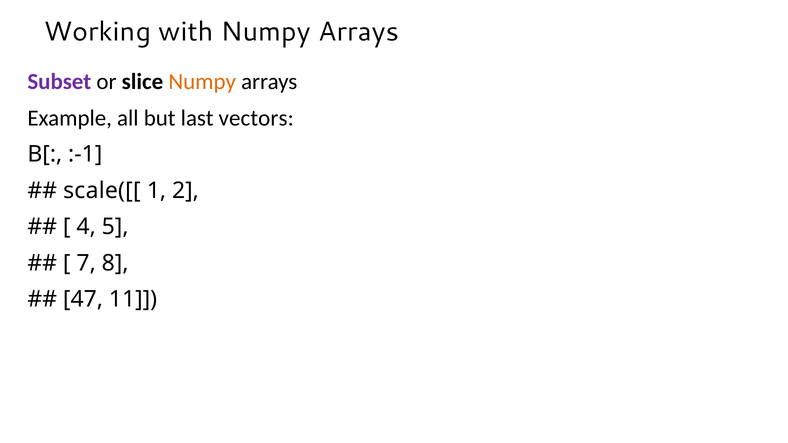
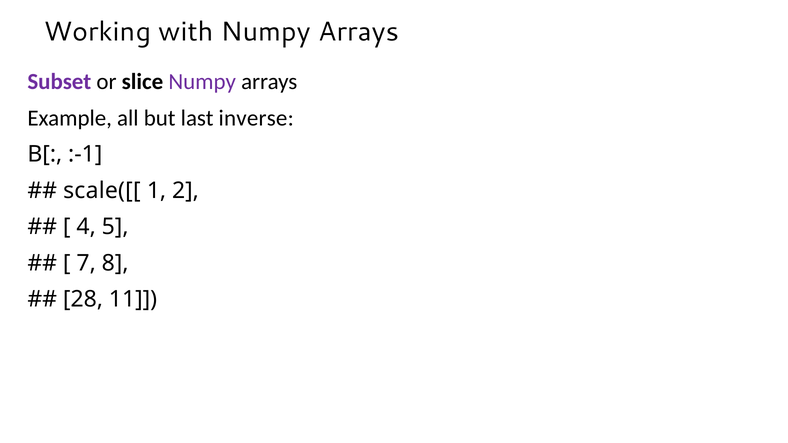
Numpy at (202, 82) colour: orange -> purple
vectors: vectors -> inverse
47: 47 -> 28
